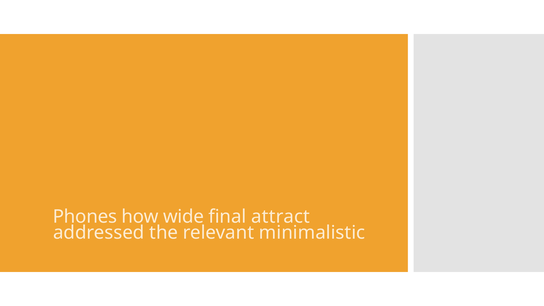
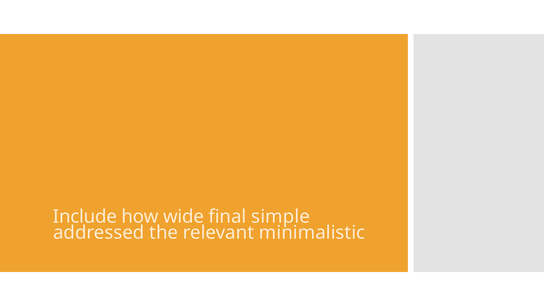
Phones: Phones -> Include
attract: attract -> simple
